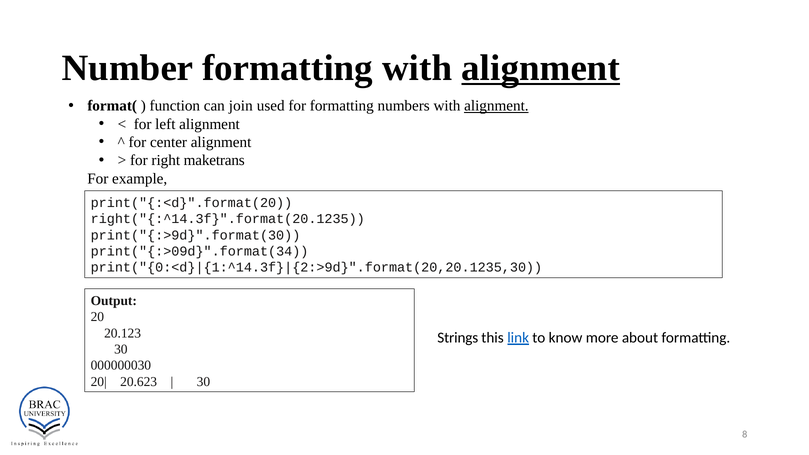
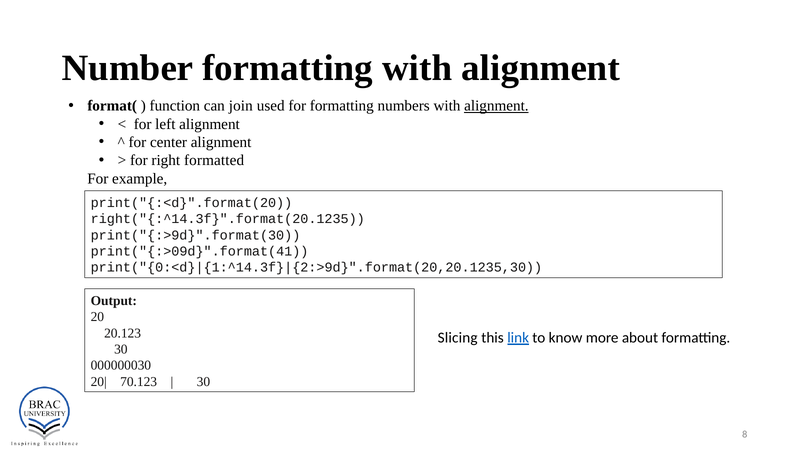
alignment at (541, 68) underline: present -> none
maketrans: maketrans -> formatted
print("{:>09d}".format(34: print("{:>09d}".format(34 -> print("{:>09d}".format(41
Strings: Strings -> Slicing
20.623: 20.623 -> 70.123
